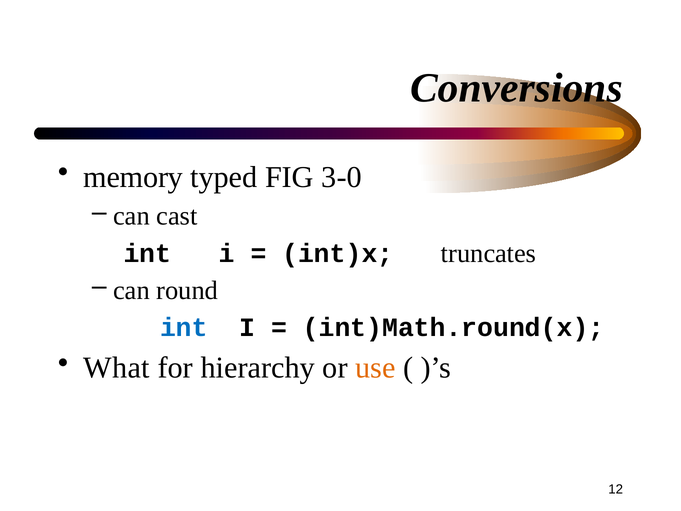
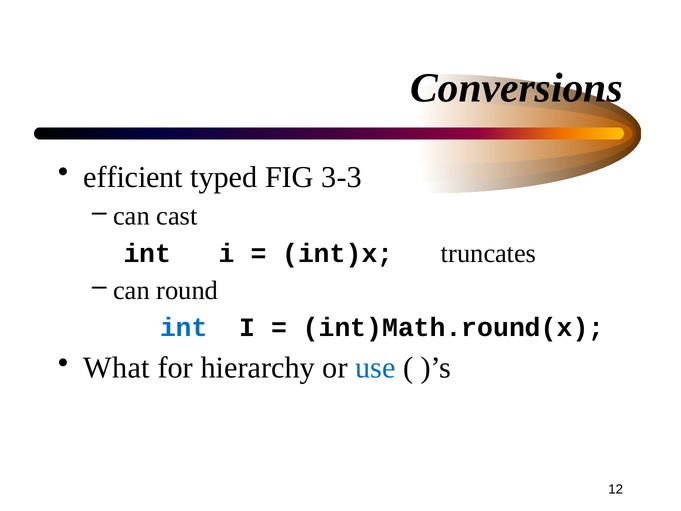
memory: memory -> efficient
3-0: 3-0 -> 3-3
use colour: orange -> blue
